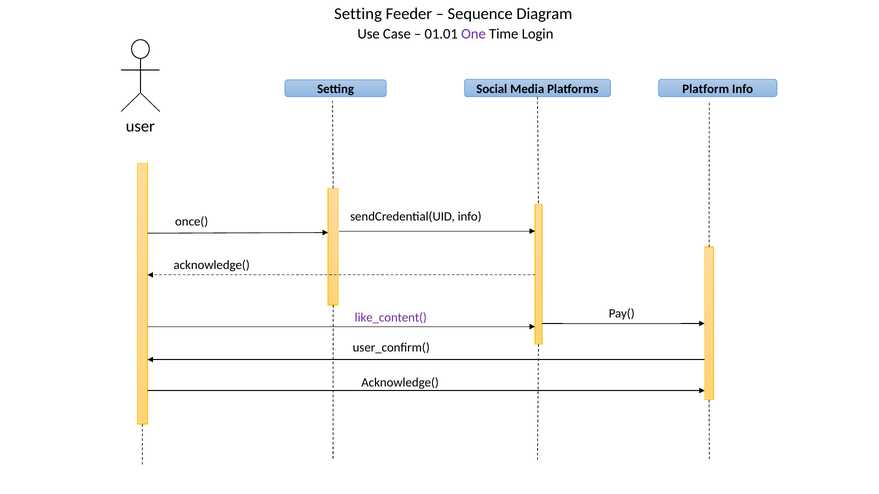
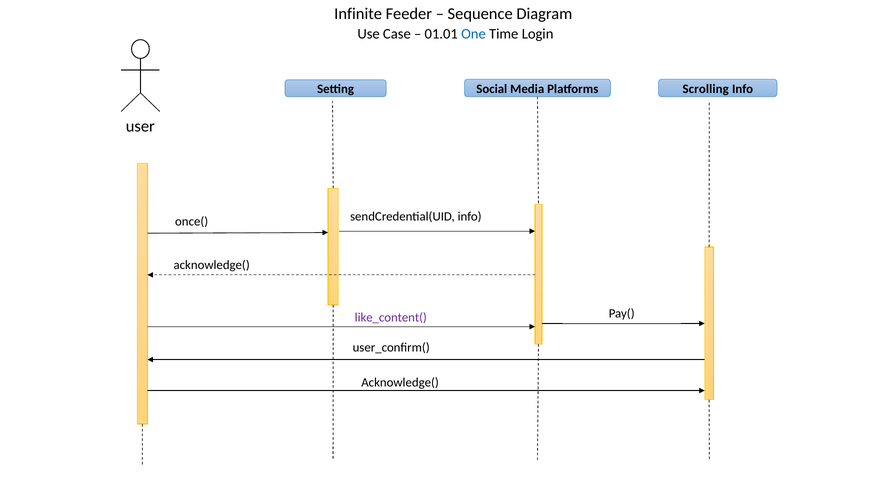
Setting at (358, 14): Setting -> Infinite
One colour: purple -> blue
Platform: Platform -> Scrolling
